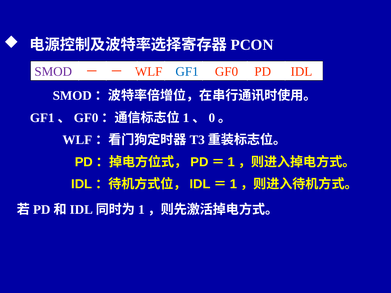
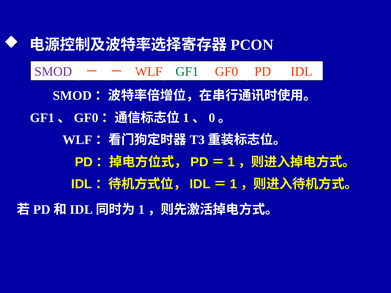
GF1 colour: blue -> green
